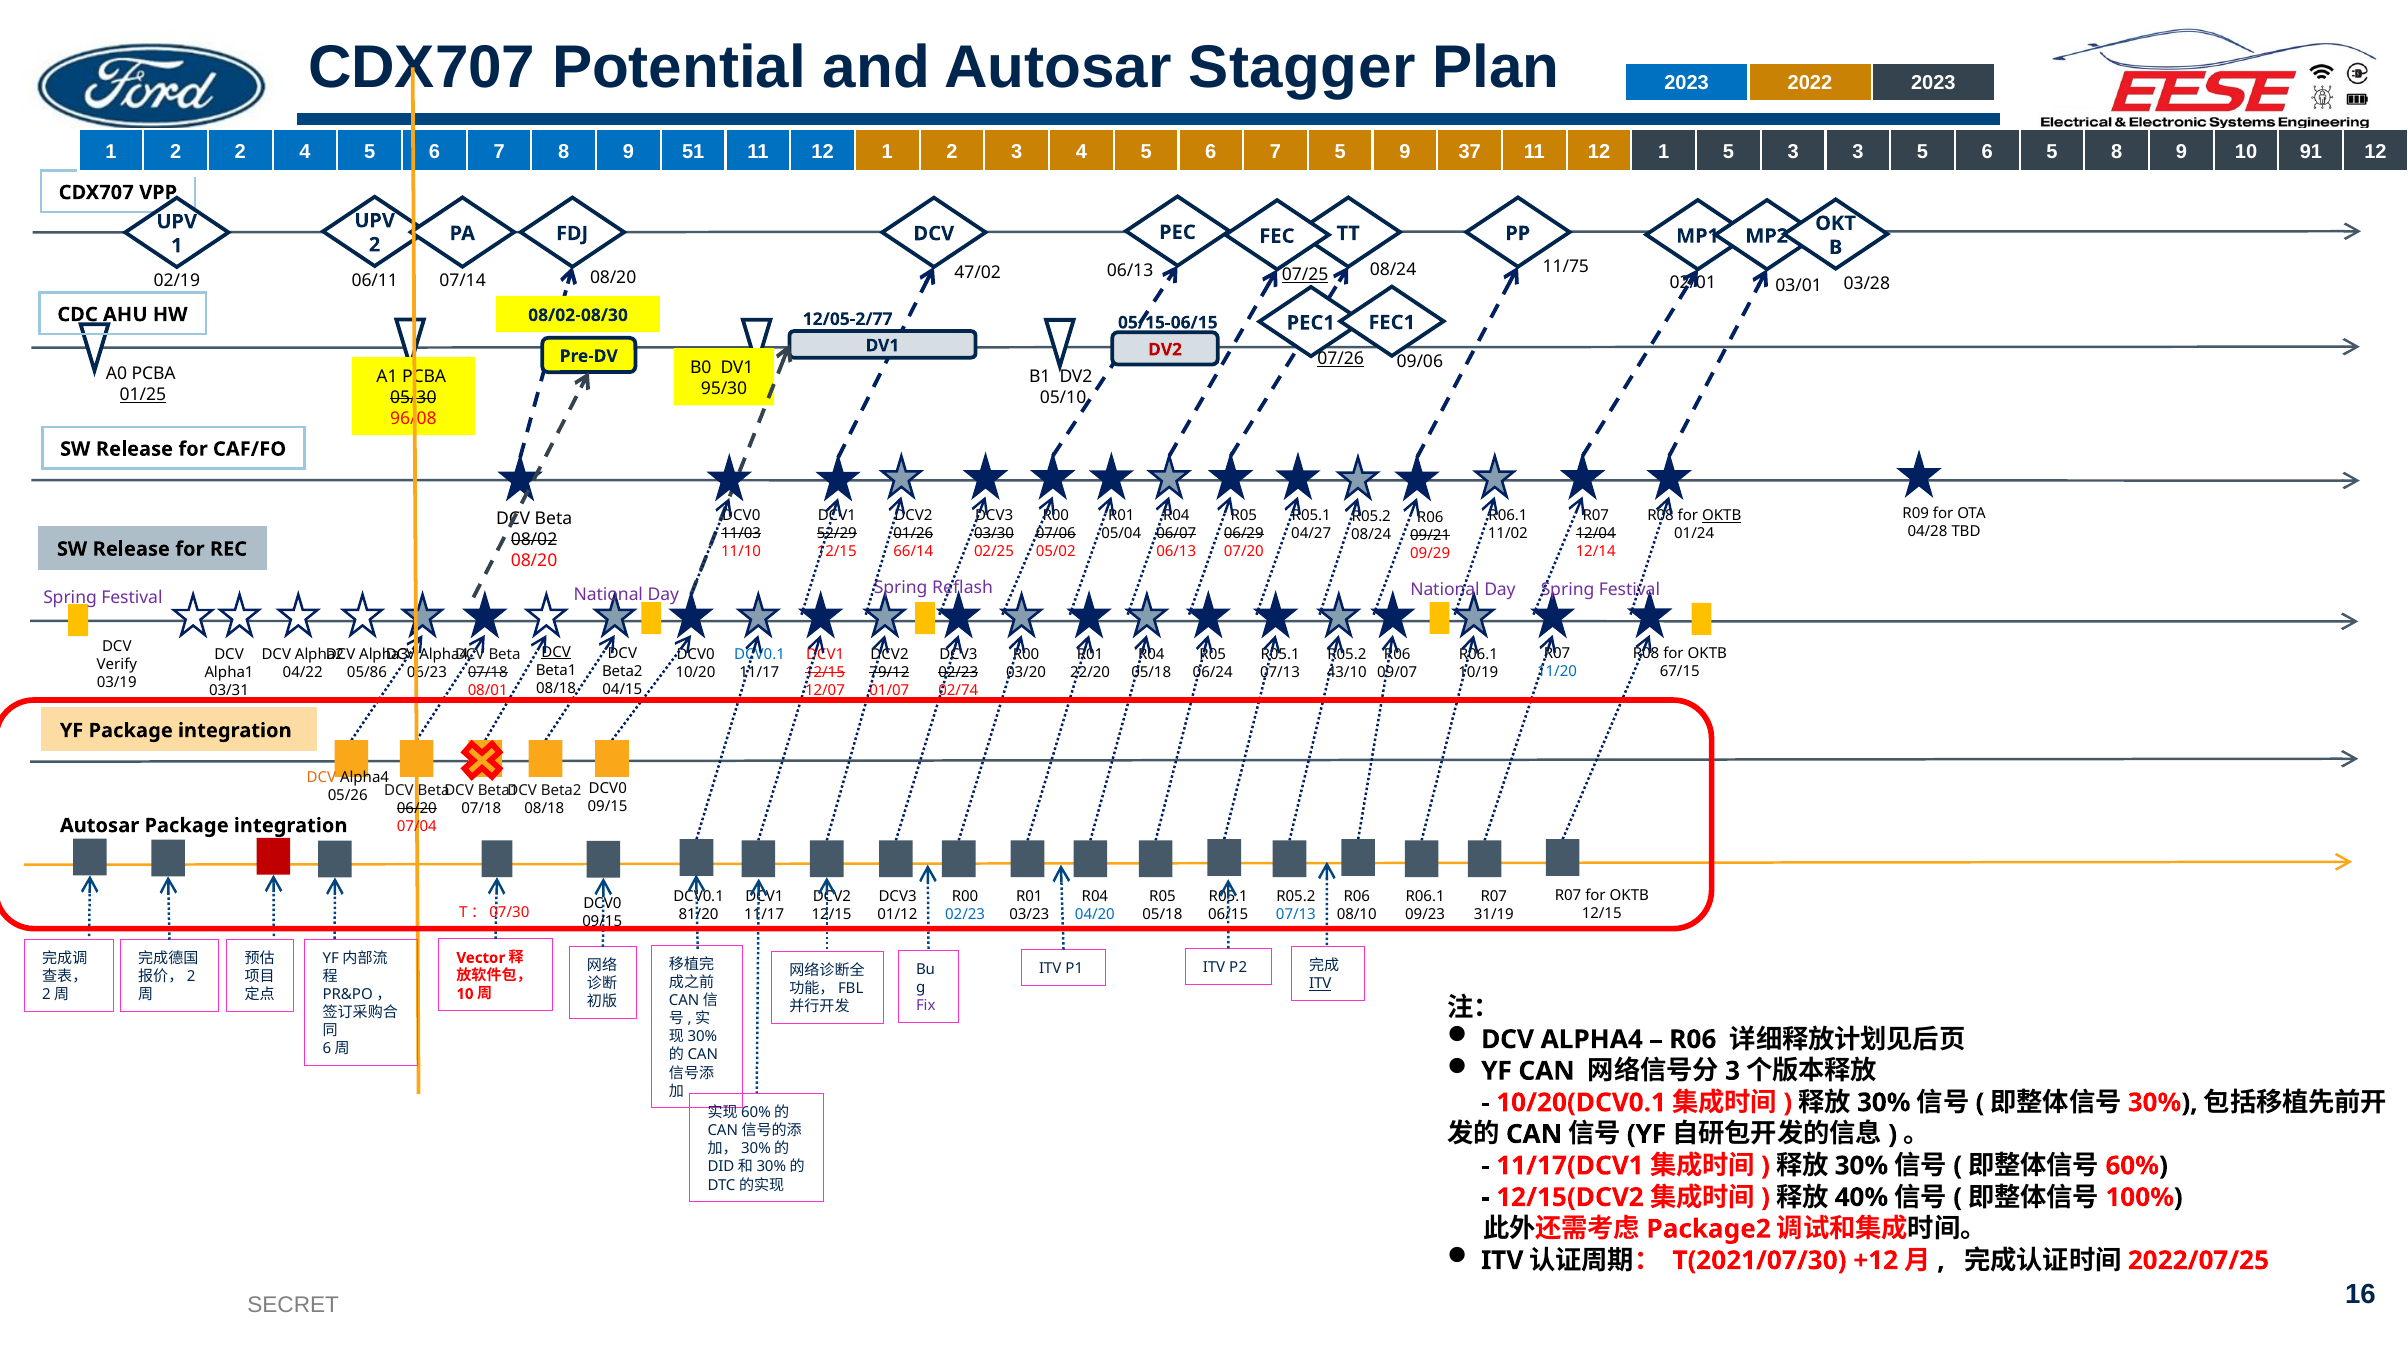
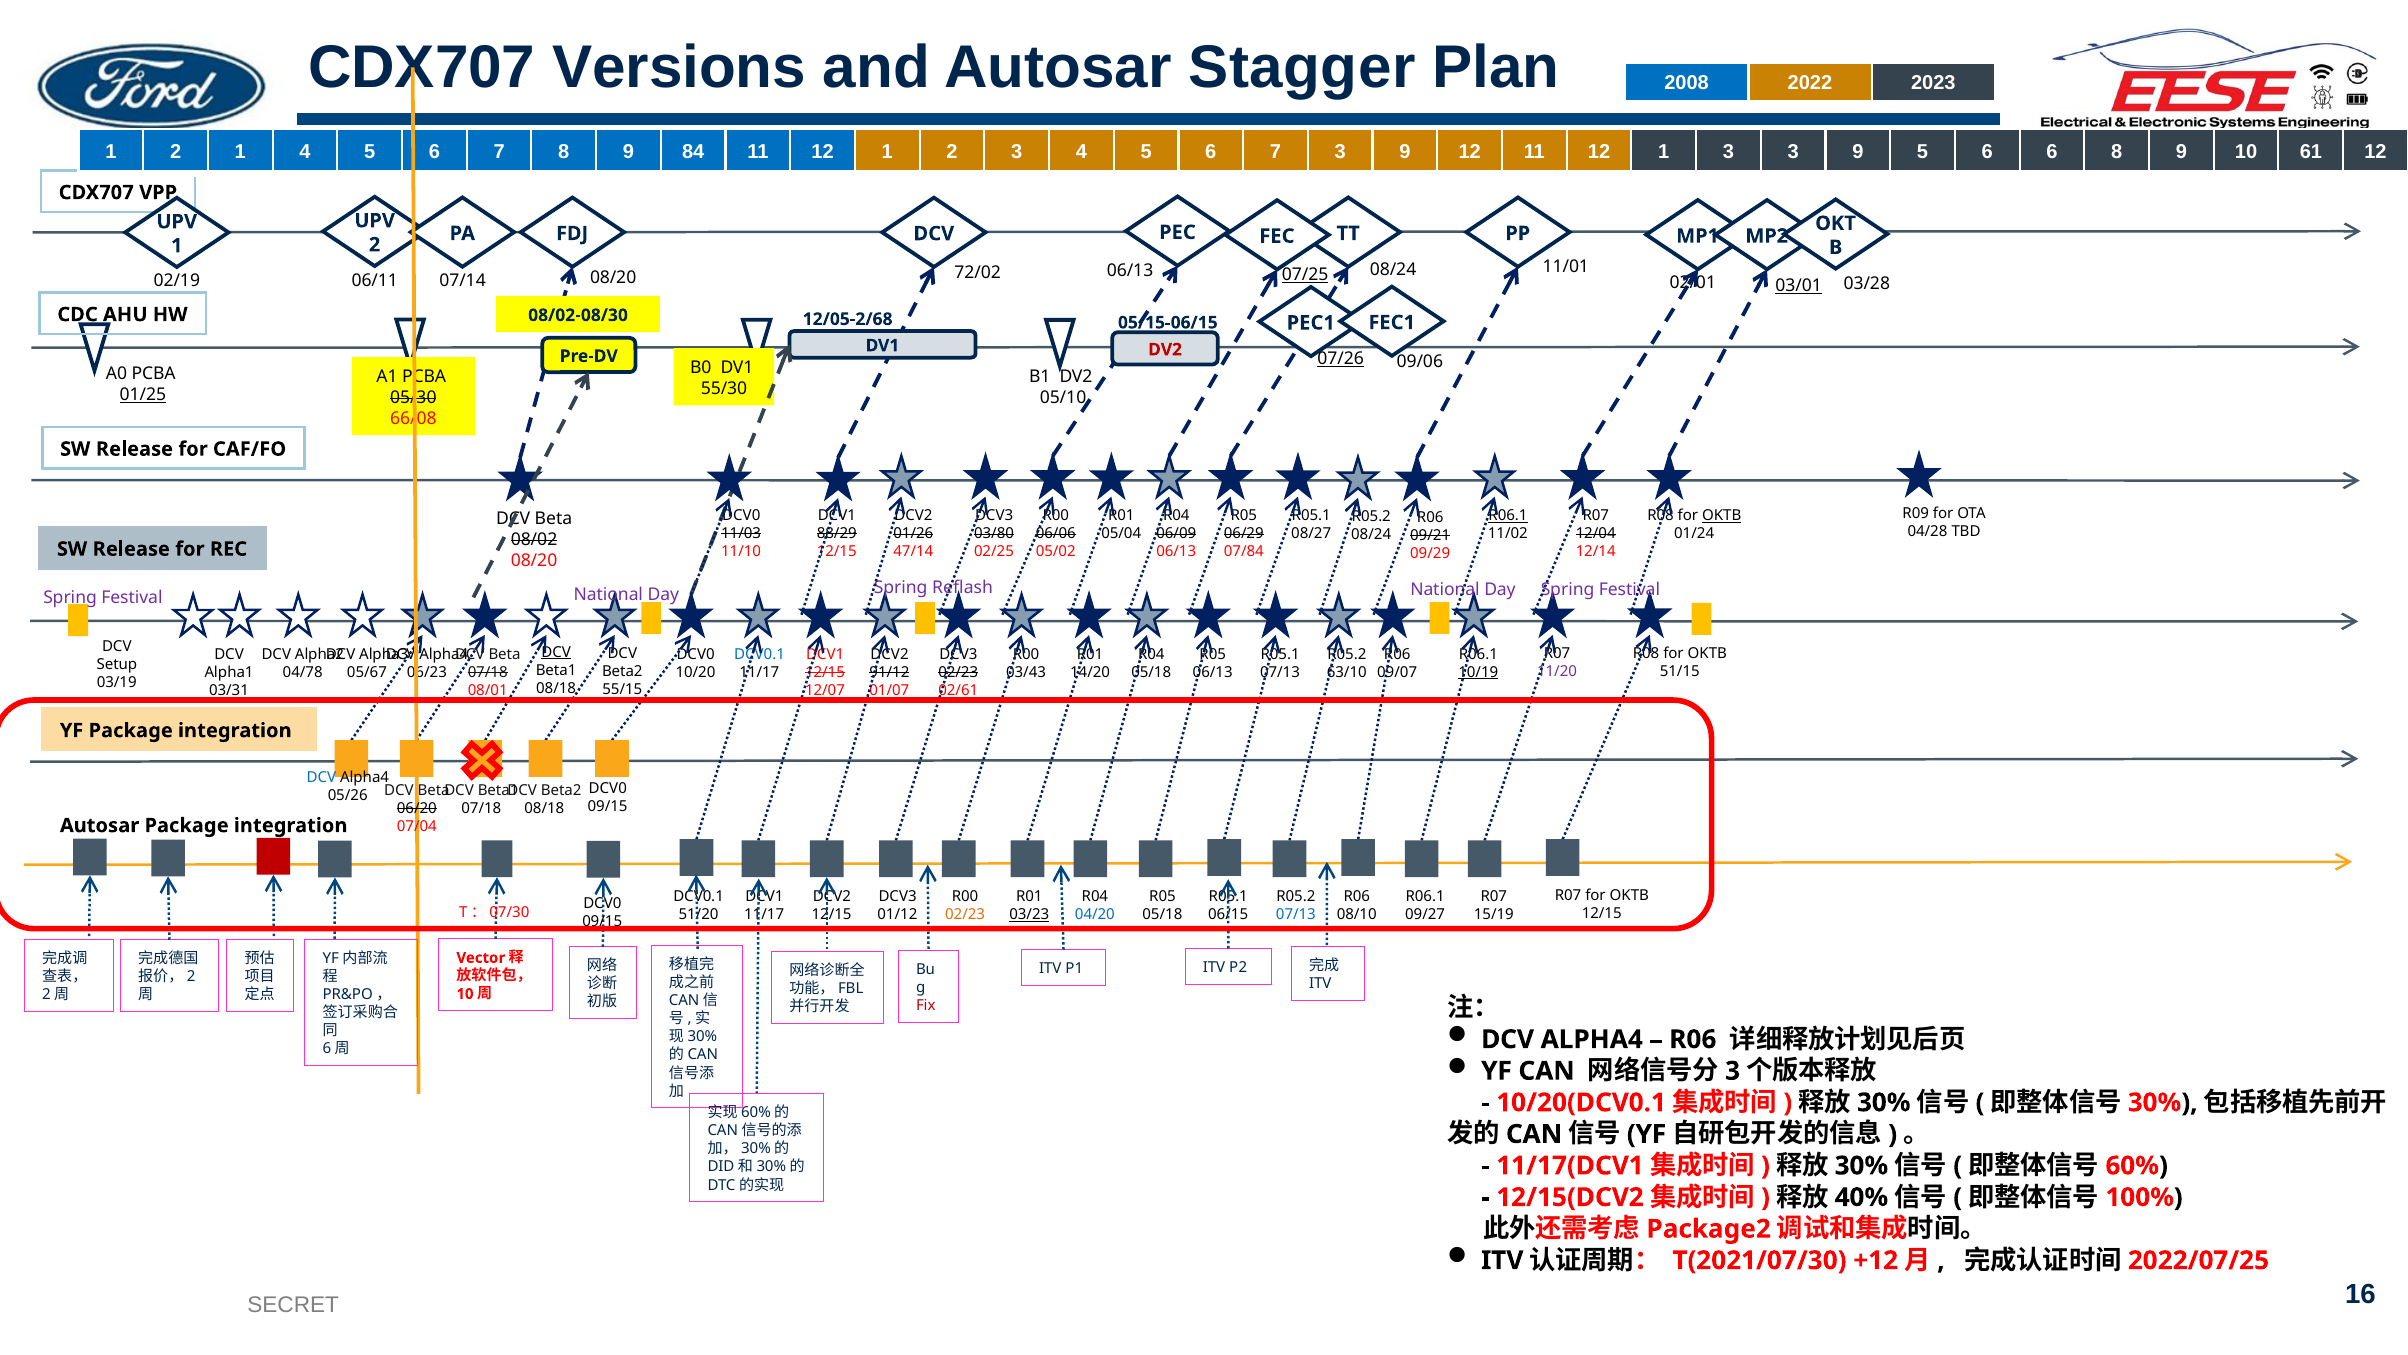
Potential: Potential -> Versions
Plan 2023: 2023 -> 2008
2 2: 2 -> 1
51: 51 -> 84
7 5: 5 -> 3
9 37: 37 -> 12
1 5: 5 -> 3
3 at (1858, 152): 3 -> 9
6 5: 5 -> 6
91: 91 -> 61
11/75: 11/75 -> 11/01
47/02: 47/02 -> 72/02
03/01 underline: none -> present
12/05-2/77: 12/05-2/77 -> 12/05-2/68
95/30: 95/30 -> 55/30
96/08: 96/08 -> 66/08
R06.1 at (1508, 515) underline: none -> present
52/29: 52/29 -> 88/29
03/30: 03/30 -> 03/80
07/06: 07/06 -> 06/06
06/07: 06/07 -> 06/09
04/27: 04/27 -> 08/27
66/14: 66/14 -> 47/14
07/20: 07/20 -> 07/84
Verify: Verify -> Setup
11/20 colour: blue -> purple
67/15: 67/15 -> 51/15
04/22: 04/22 -> 04/78
05/86: 05/86 -> 05/67
79/12: 79/12 -> 91/12
03/20: 03/20 -> 03/43
22/20: 22/20 -> 14/20
06/24 at (1213, 672): 06/24 -> 06/13
43/10: 43/10 -> 63/10
10/19 underline: none -> present
04/15: 04/15 -> 55/15
02/74: 02/74 -> 02/61
DCV at (321, 777) colour: orange -> blue
81/20: 81/20 -> 51/20
02/23 at (965, 915) colour: blue -> orange
03/23 underline: none -> present
09/23: 09/23 -> 09/27
31/19: 31/19 -> 15/19
ITV at (1320, 983) underline: present -> none
Fix colour: purple -> red
